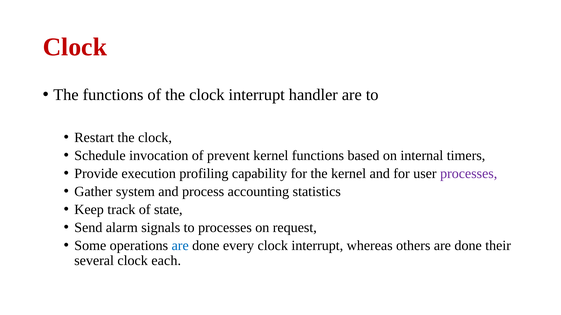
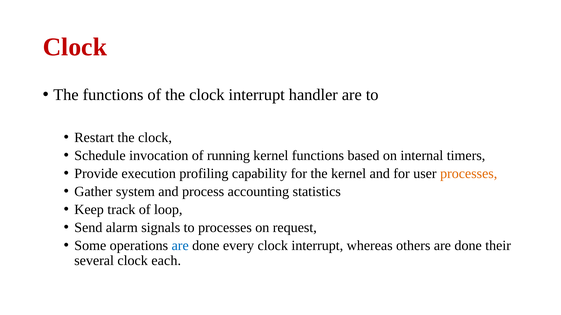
prevent: prevent -> running
processes at (469, 174) colour: purple -> orange
state: state -> loop
